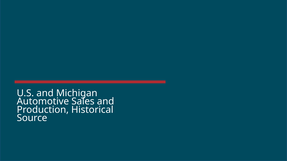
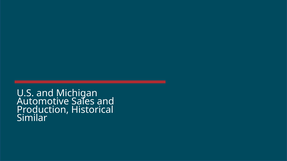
Source: Source -> Similar
